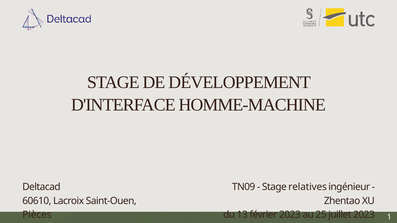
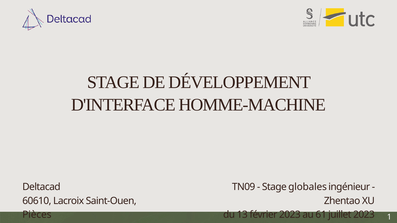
relatives: relatives -> globales
25: 25 -> 61
